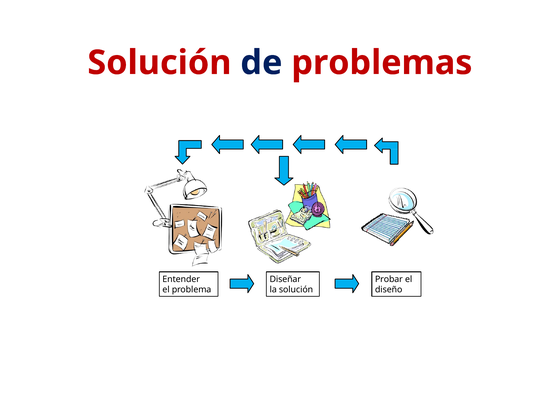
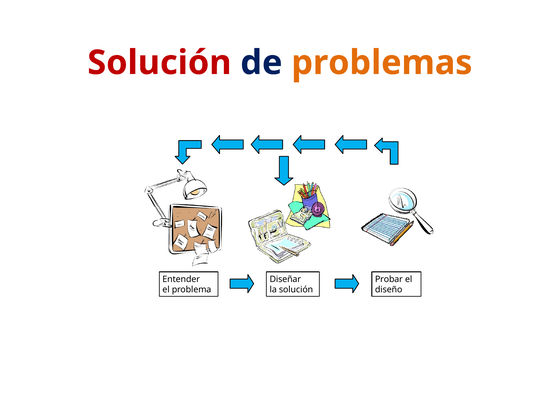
problemas colour: red -> orange
